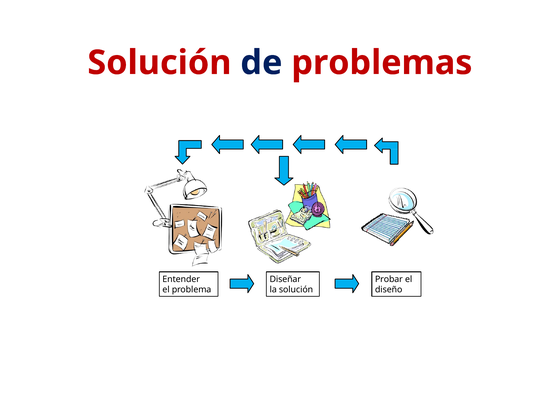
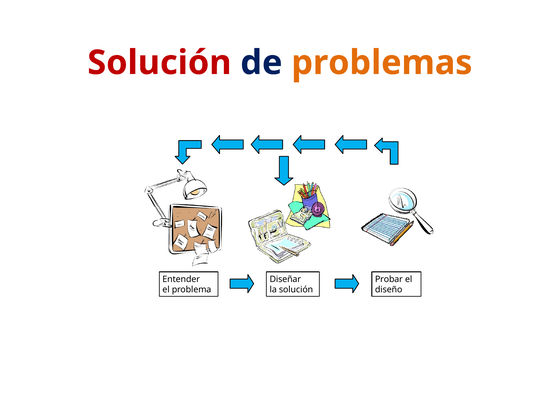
problemas colour: red -> orange
